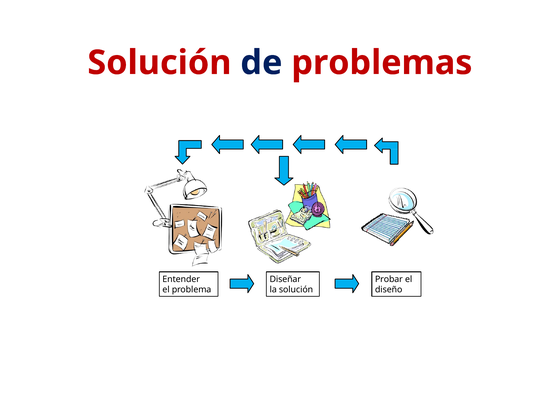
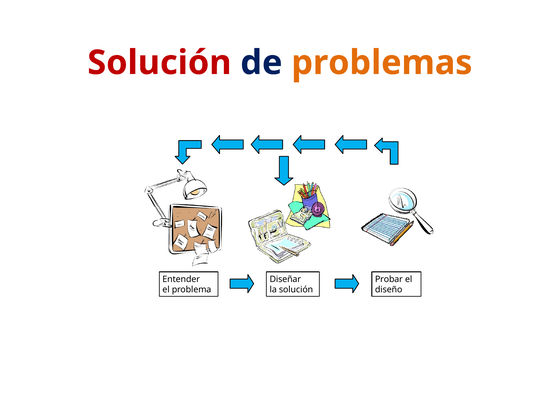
problemas colour: red -> orange
